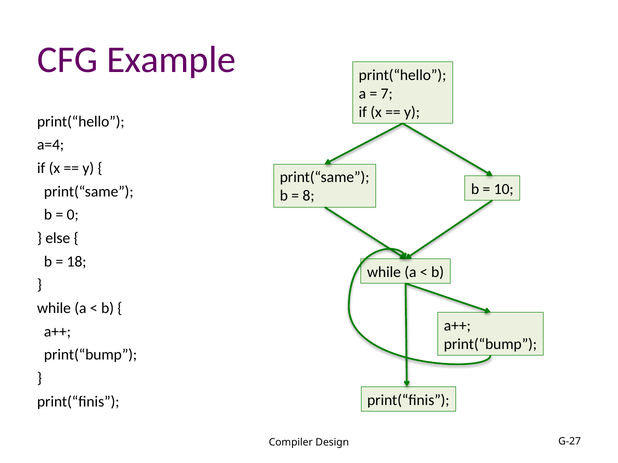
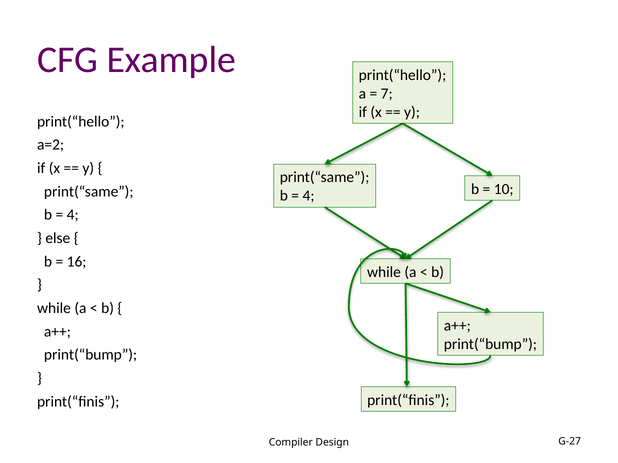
a=4: a=4 -> a=2
8 at (309, 196): 8 -> 4
0 at (73, 215): 0 -> 4
18: 18 -> 16
